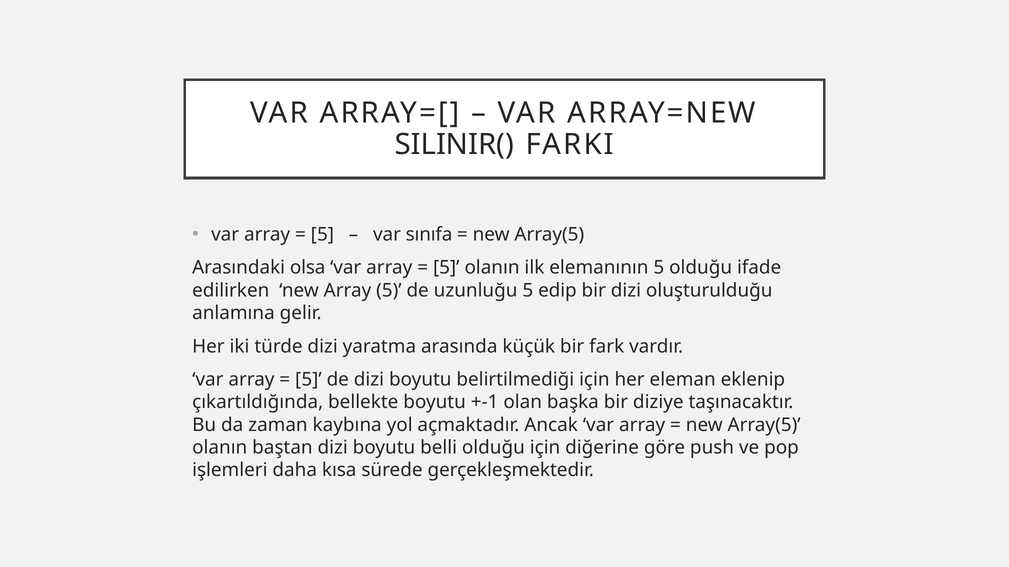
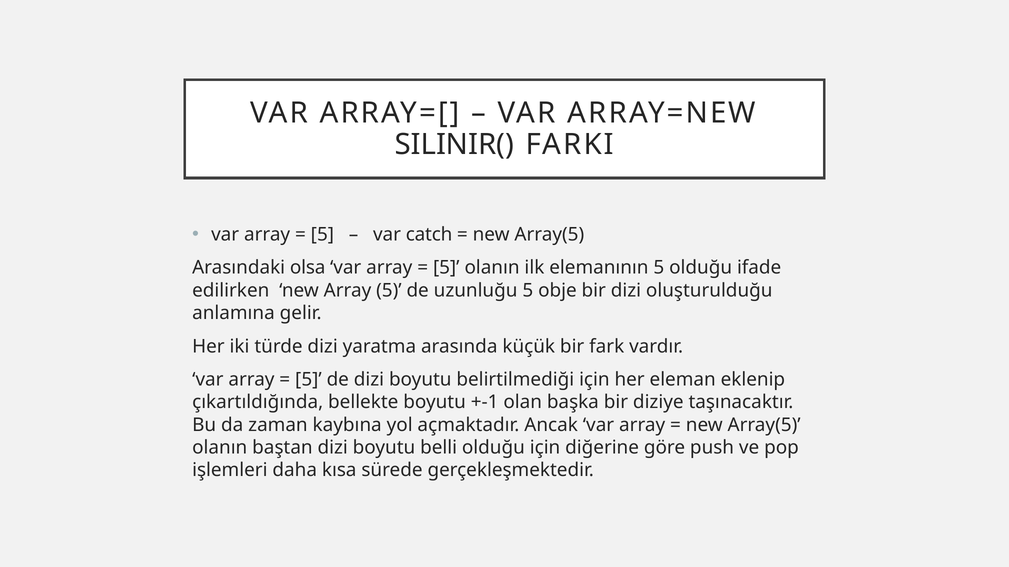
sınıfa: sınıfa -> catch
edip: edip -> obje
